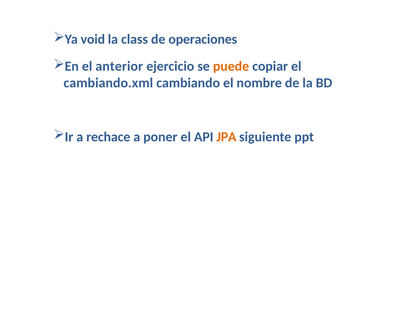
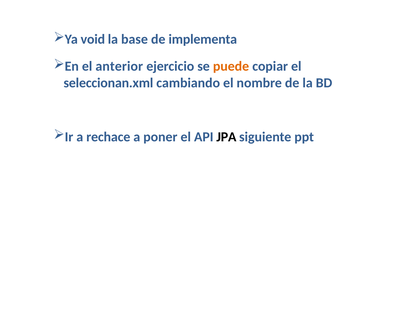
class: class -> base
operaciones: operaciones -> implementa
cambiando.xml: cambiando.xml -> seleccionan.xml
JPA colour: orange -> black
